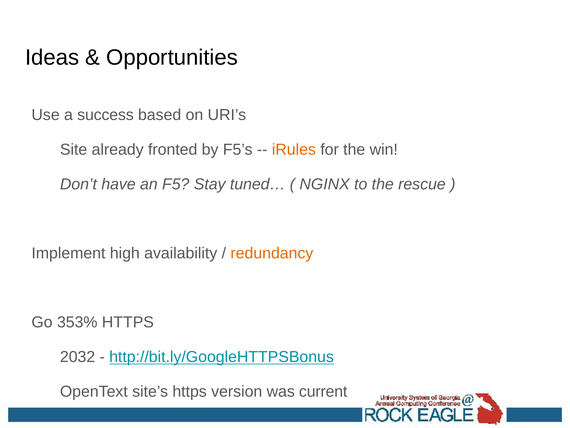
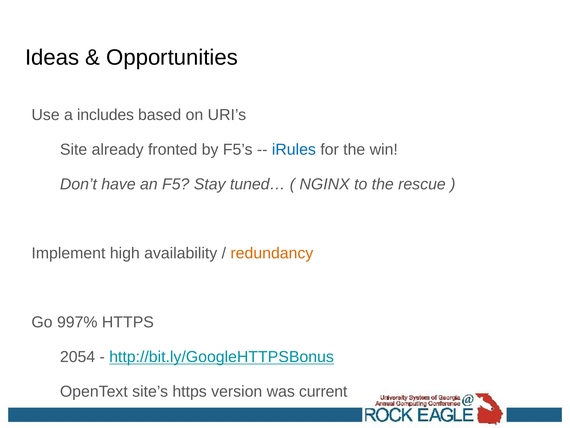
success: success -> includes
iRules colour: orange -> blue
353%: 353% -> 997%
2032: 2032 -> 2054
